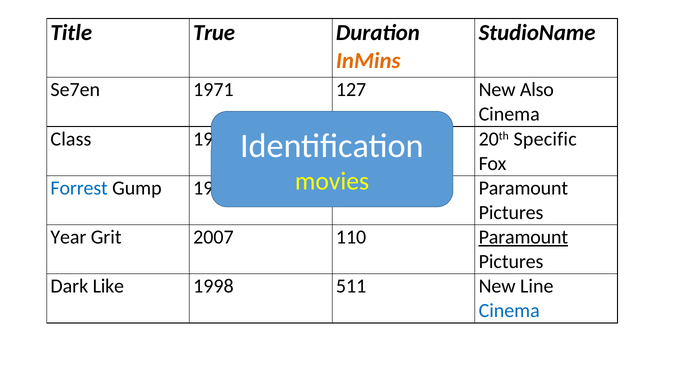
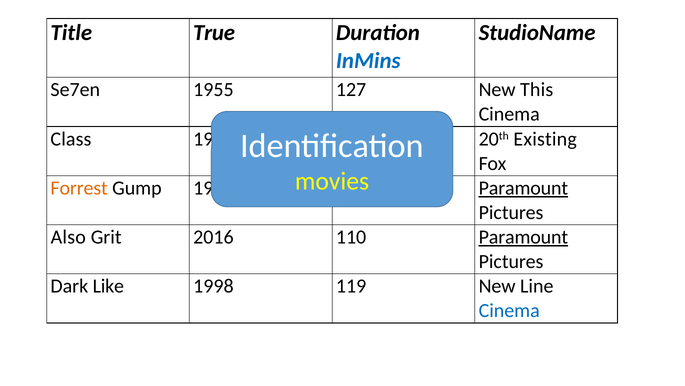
InMins colour: orange -> blue
1971: 1971 -> 1955
Also: Also -> This
Specific: Specific -> Existing
Forrest colour: blue -> orange
Paramount at (523, 188) underline: none -> present
Year: Year -> Also
2007: 2007 -> 2016
511: 511 -> 119
